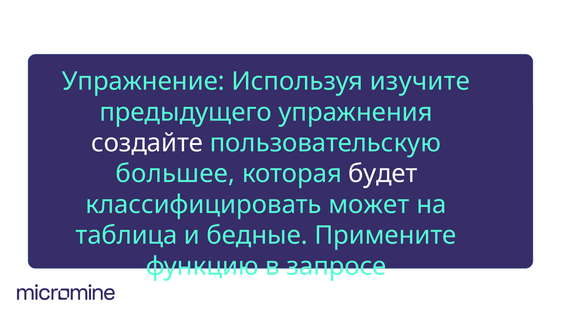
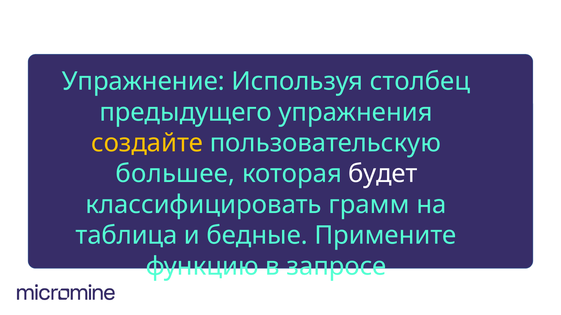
изучите: изучите -> столбец
создайте colour: white -> yellow
может: может -> грамм
